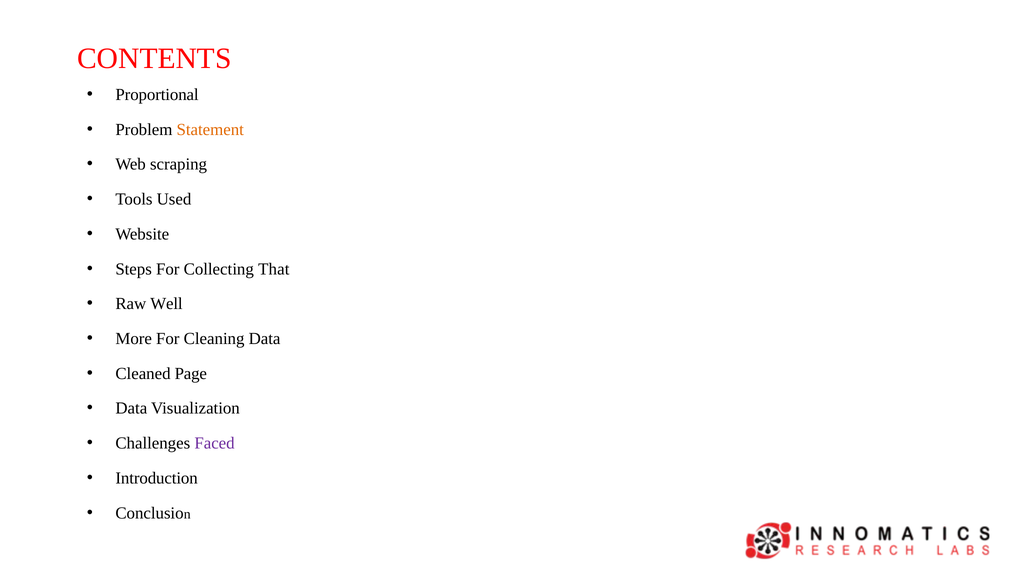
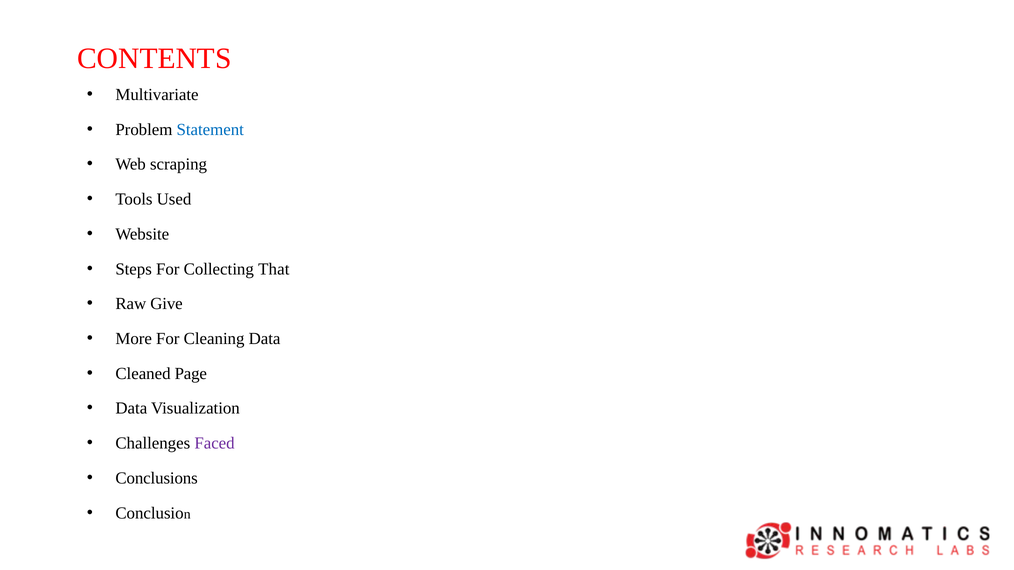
Proportional: Proportional -> Multivariate
Statement colour: orange -> blue
Well: Well -> Give
Introduction: Introduction -> Conclusions
